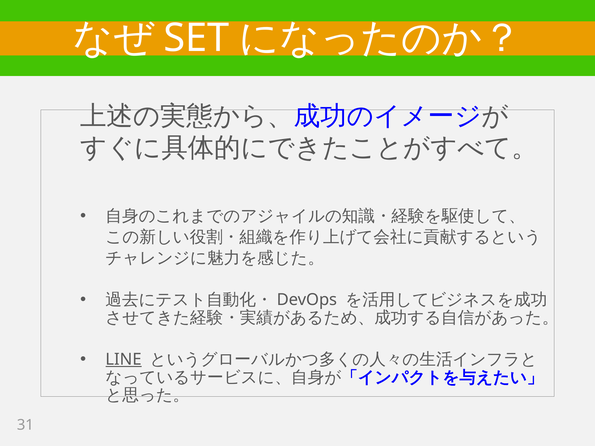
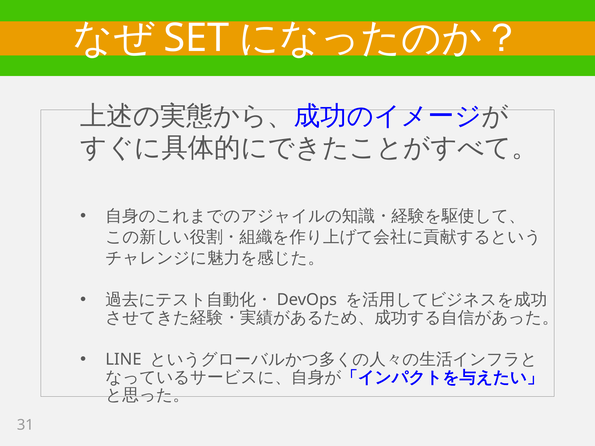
LINE underline: present -> none
